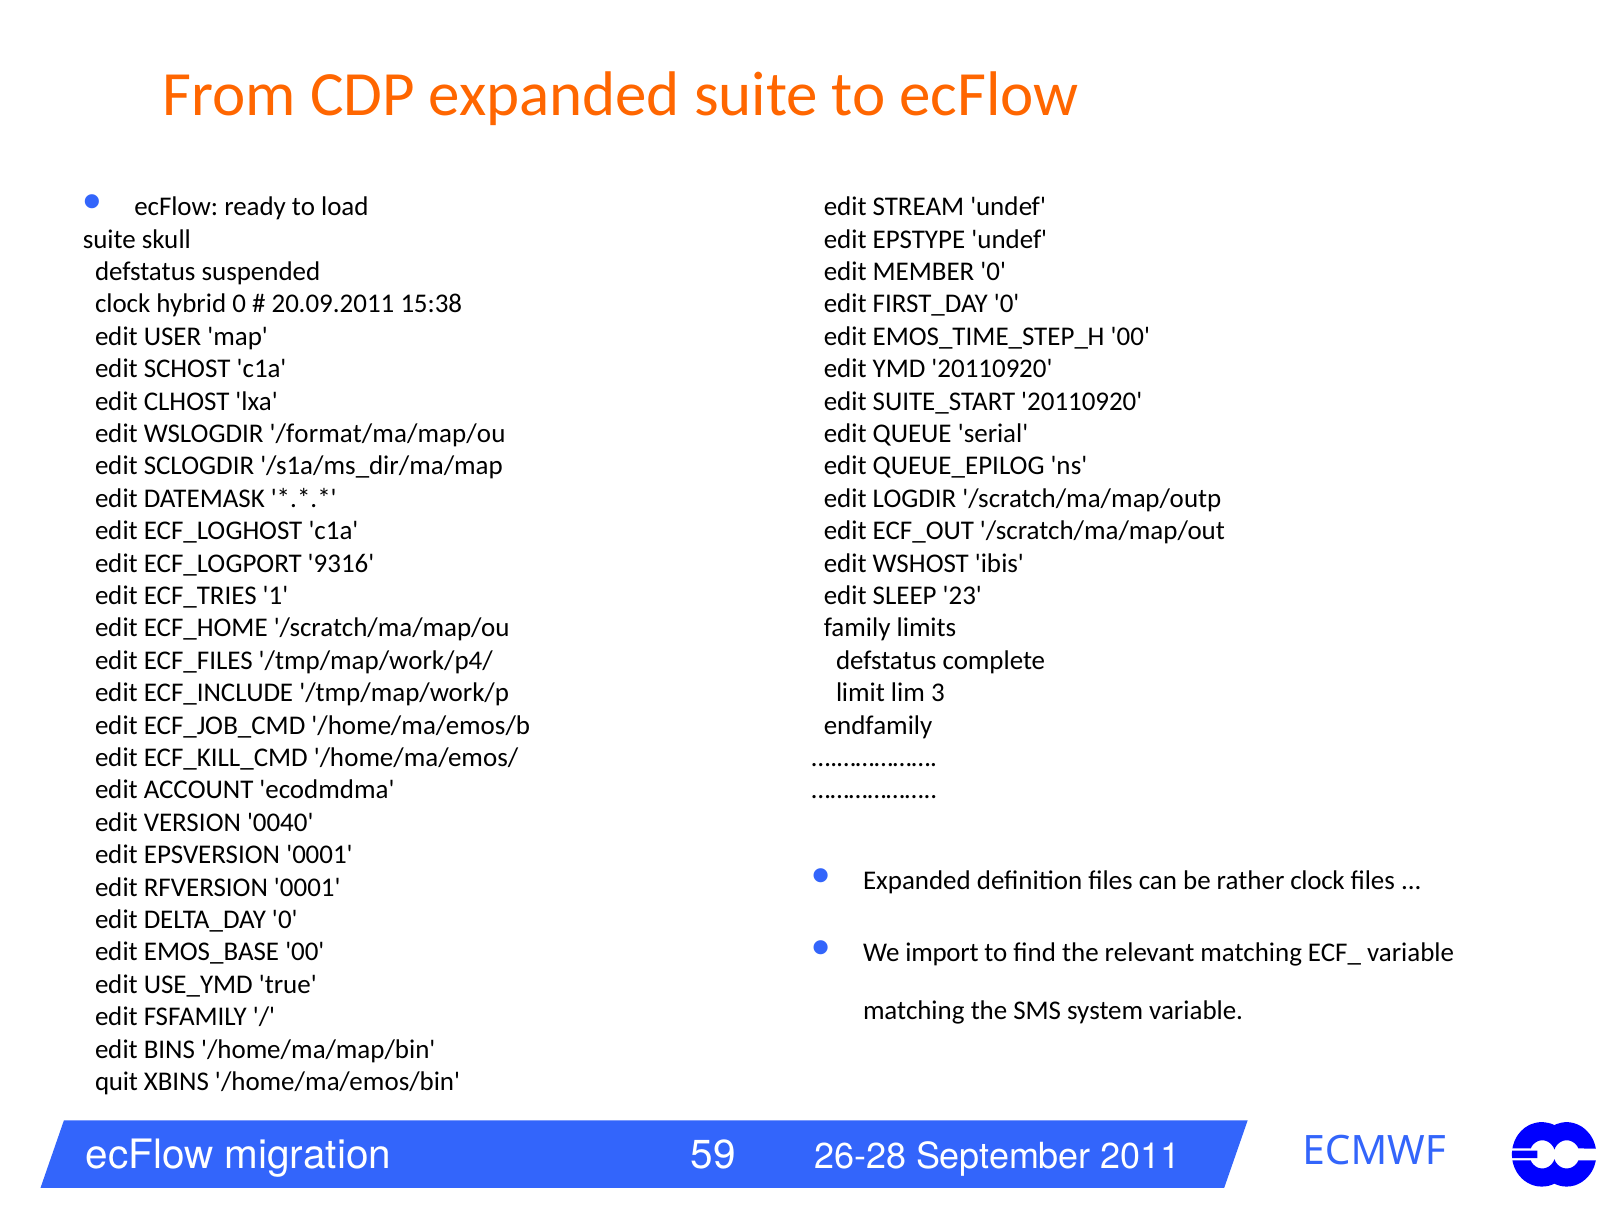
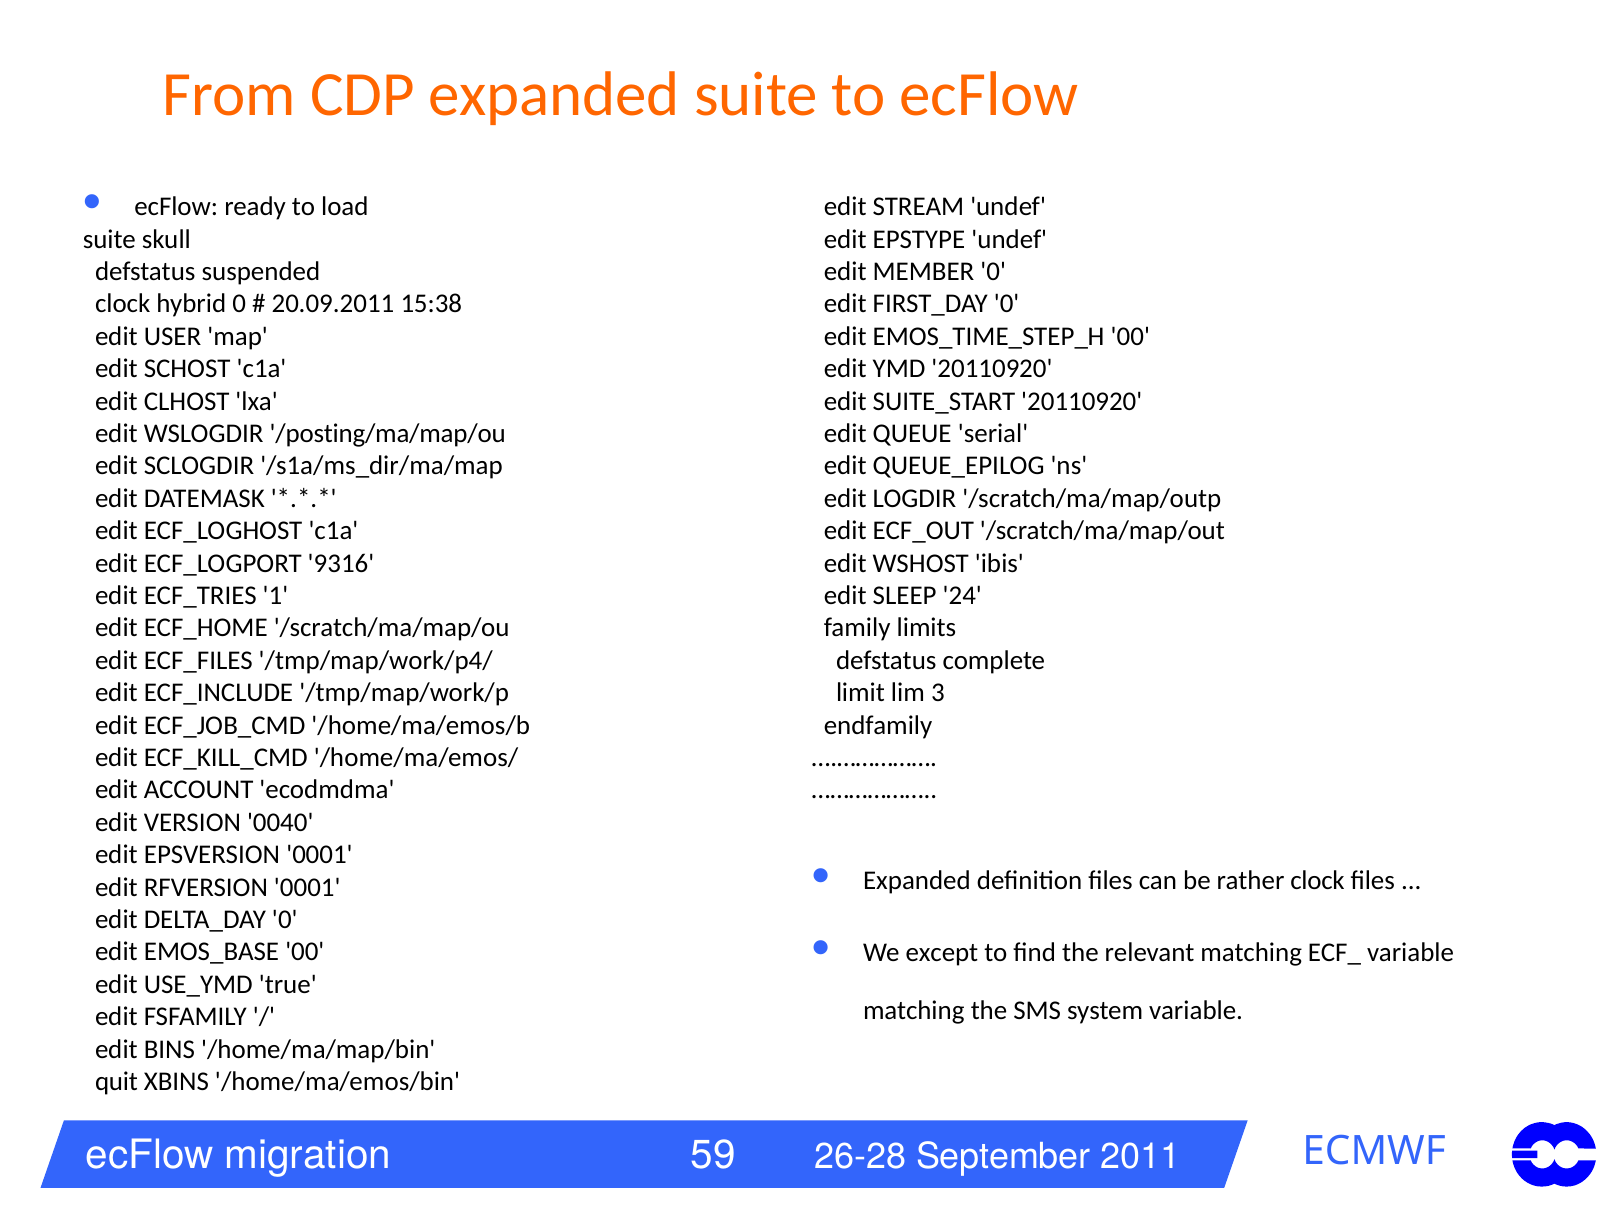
/format/ma/map/ou: /format/ma/map/ou -> /posting/ma/map/ou
23: 23 -> 24
import: import -> except
